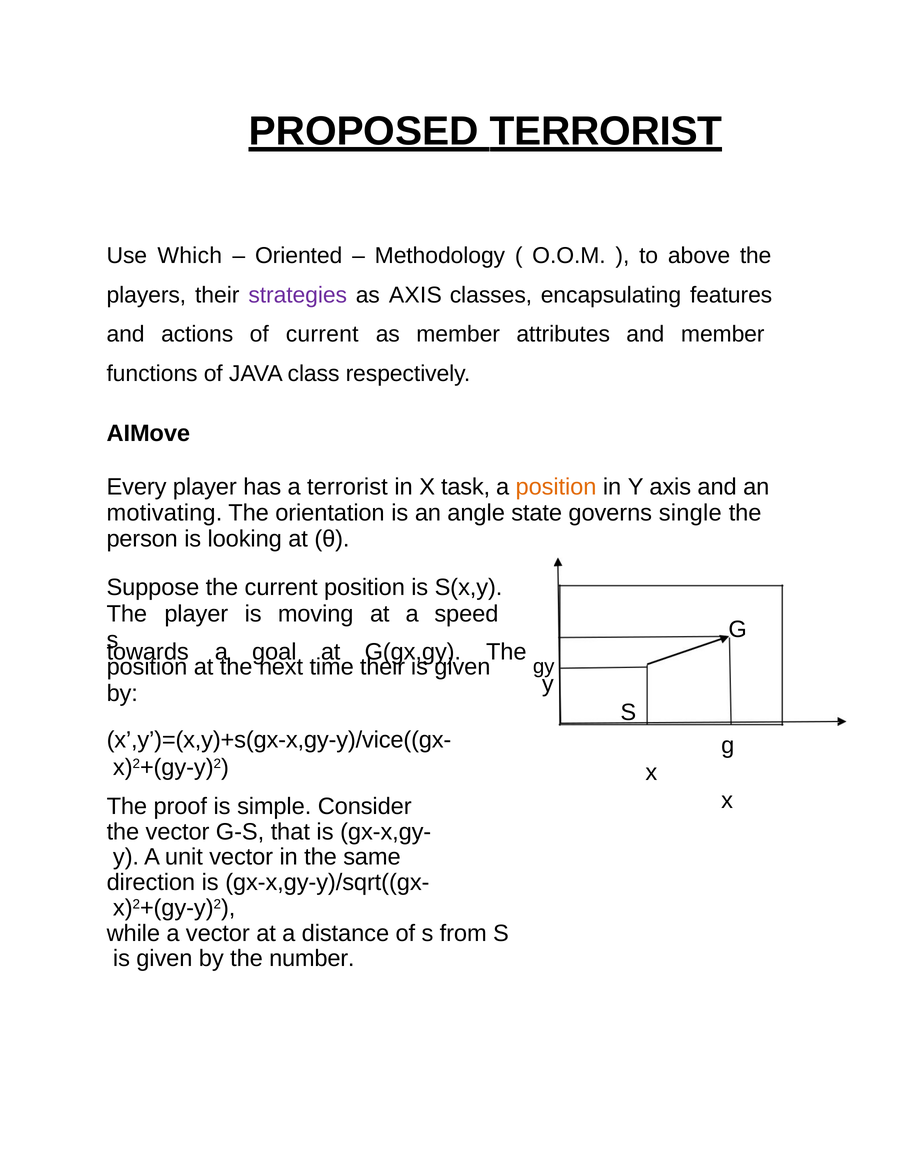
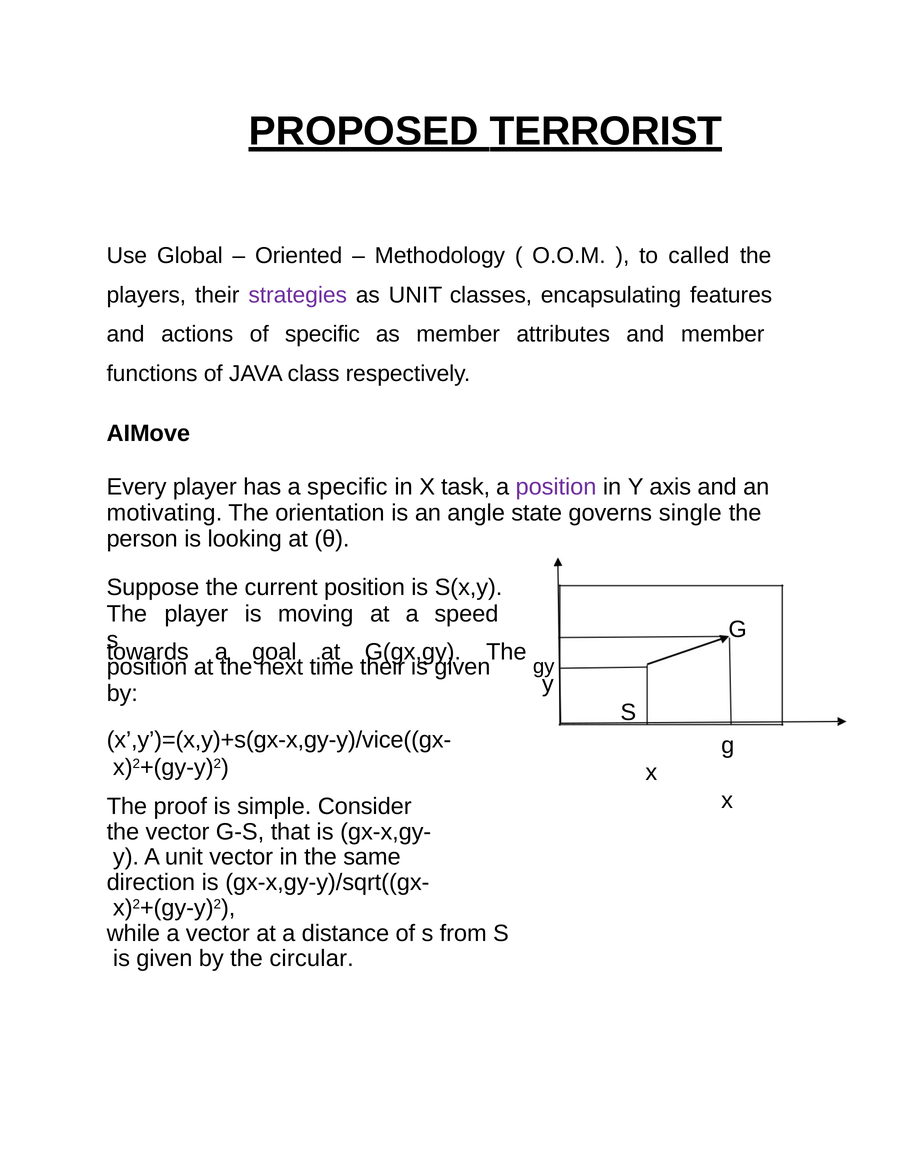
Which: Which -> Global
above: above -> called
as AXIS: AXIS -> UNIT
of current: current -> specific
a terrorist: terrorist -> specific
position at (556, 487) colour: orange -> purple
number: number -> circular
